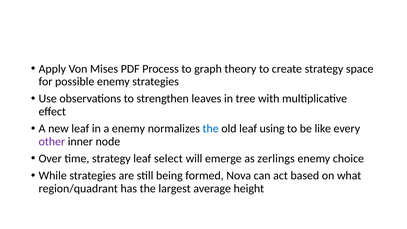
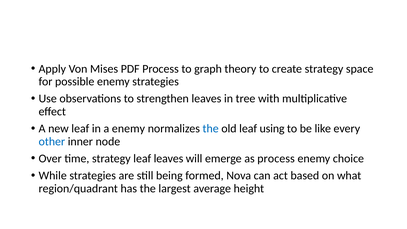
other colour: purple -> blue
leaf select: select -> leaves
as zerlings: zerlings -> process
